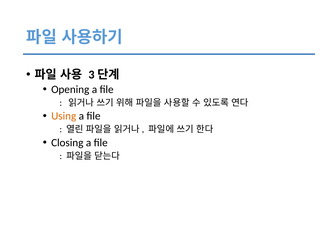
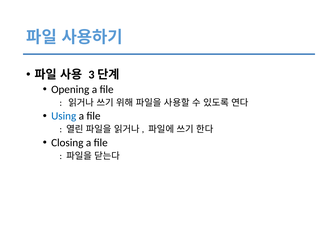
Using colour: orange -> blue
